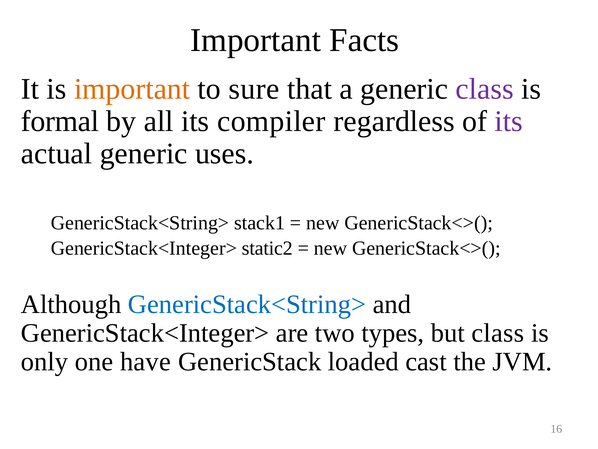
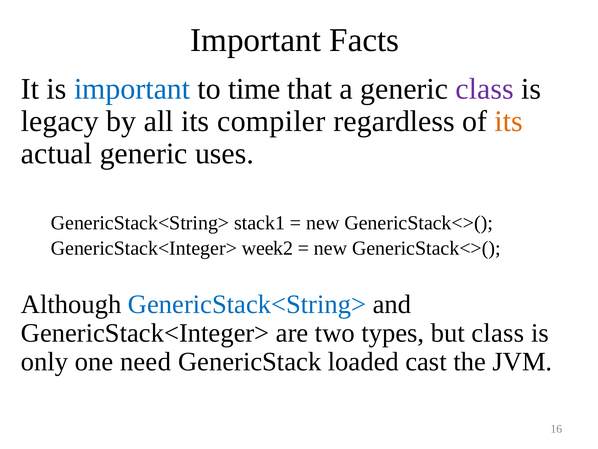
important at (132, 89) colour: orange -> blue
sure: sure -> time
formal: formal -> legacy
its at (509, 121) colour: purple -> orange
static2: static2 -> week2
have: have -> need
